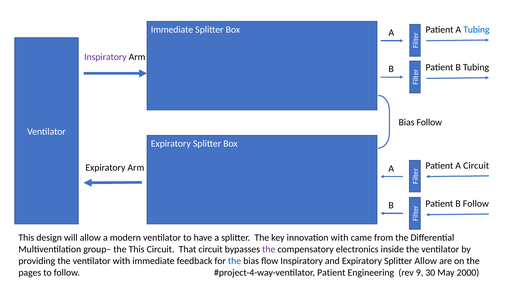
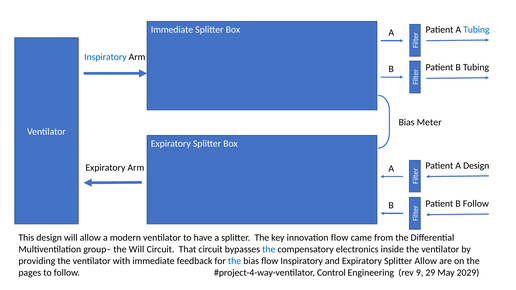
Inspiratory at (105, 57) colour: purple -> blue
Bias Follow: Follow -> Meter
A Circuit: Circuit -> Design
innovation with: with -> flow
the This: This -> Will
the at (269, 250) colour: purple -> blue
Patient at (331, 273): Patient -> Control
30: 30 -> 29
2000: 2000 -> 2029
